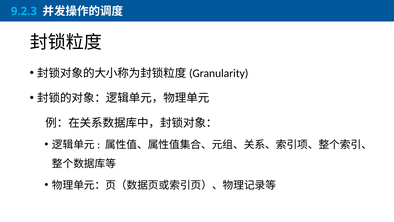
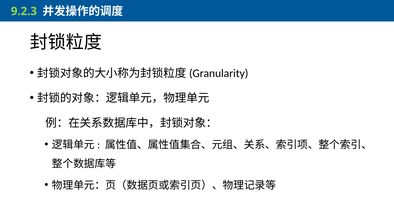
9.2.3 colour: light blue -> light green
